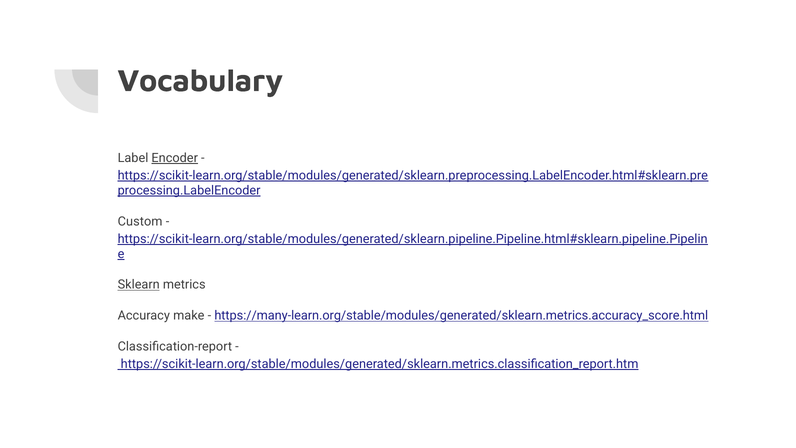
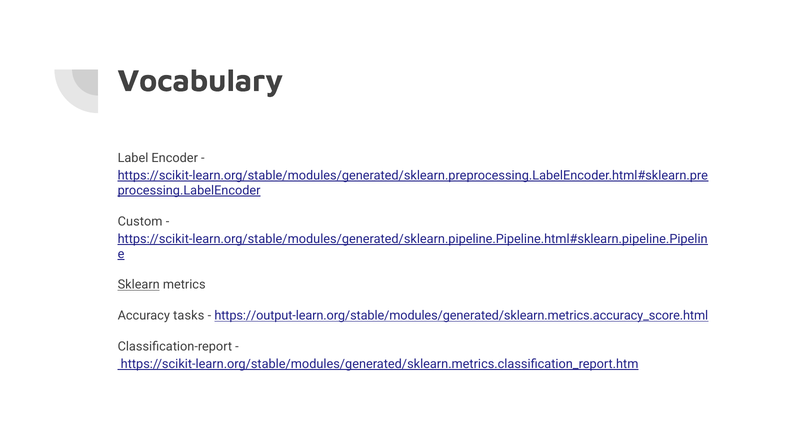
Encoder underline: present -> none
make: make -> tasks
https://many-learn.org/stable/modules/generated/sklearn.metrics.accuracy_score.html: https://many-learn.org/stable/modules/generated/sklearn.metrics.accuracy_score.html -> https://output-learn.org/stable/modules/generated/sklearn.metrics.accuracy_score.html
